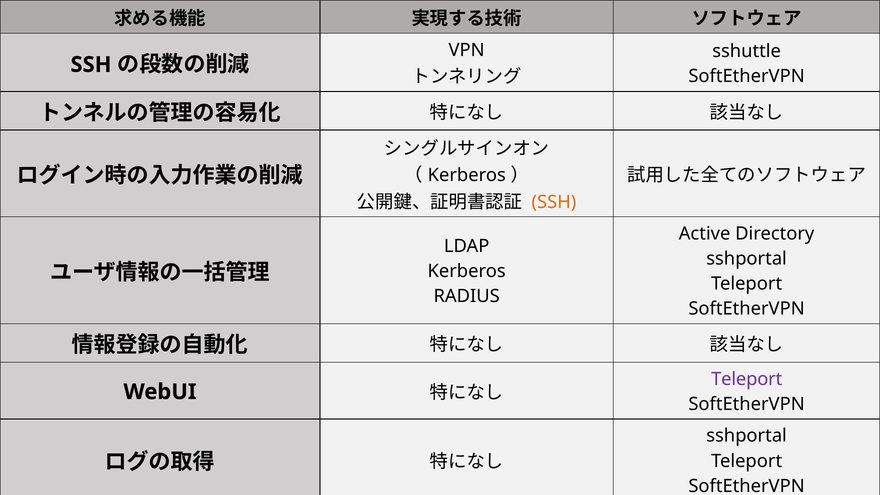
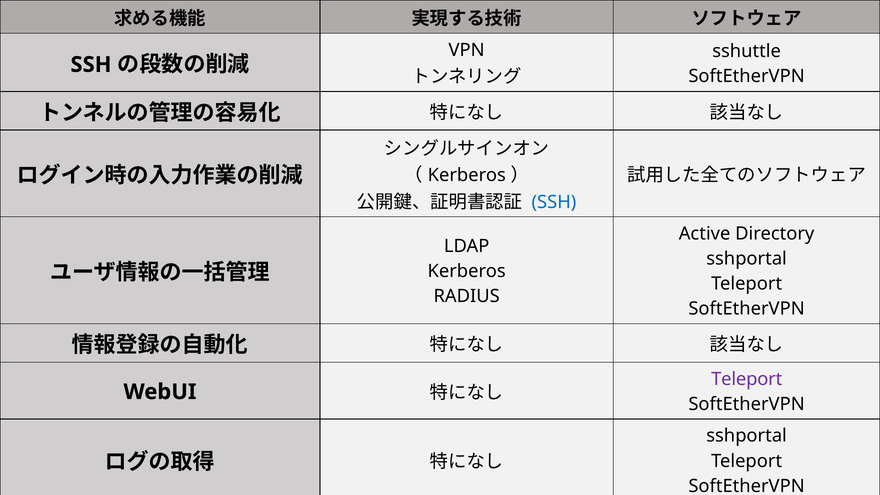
SSH at (554, 202) colour: orange -> blue
